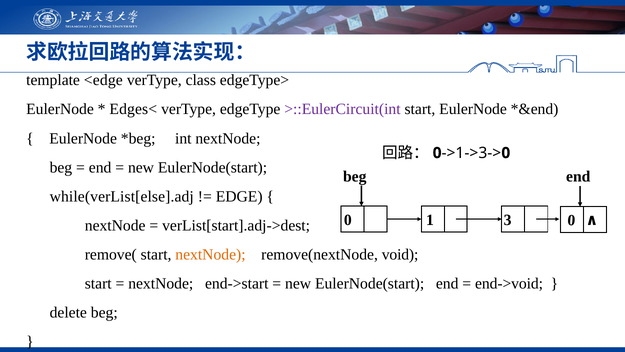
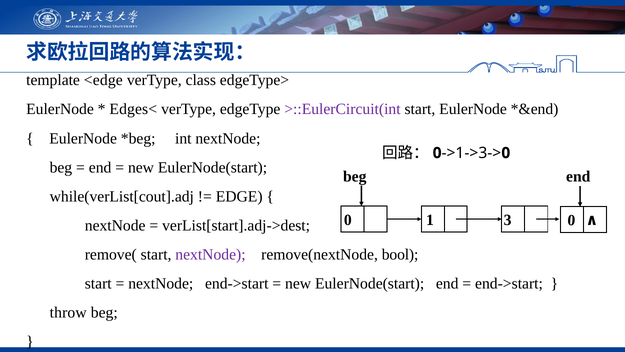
while(verList[else].adj: while(verList[else].adj -> while(verList[cout].adj
nextNode at (210, 254) colour: orange -> purple
void: void -> bool
end->void at (509, 283): end->void -> end->start
delete: delete -> throw
